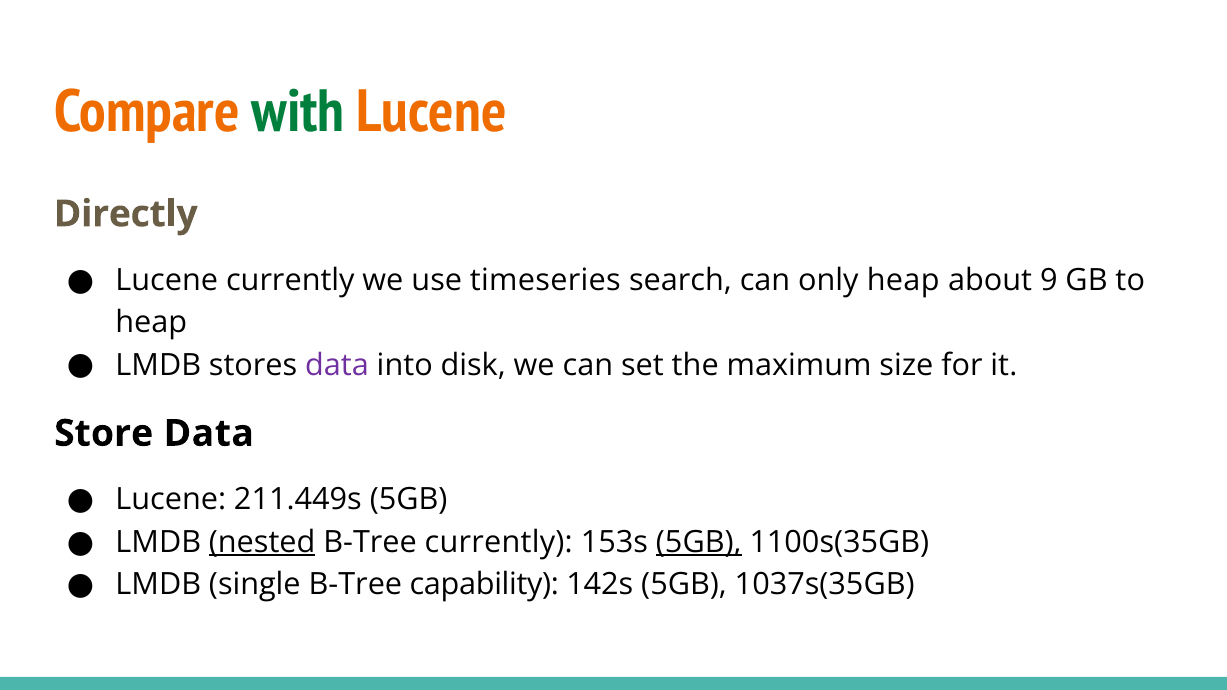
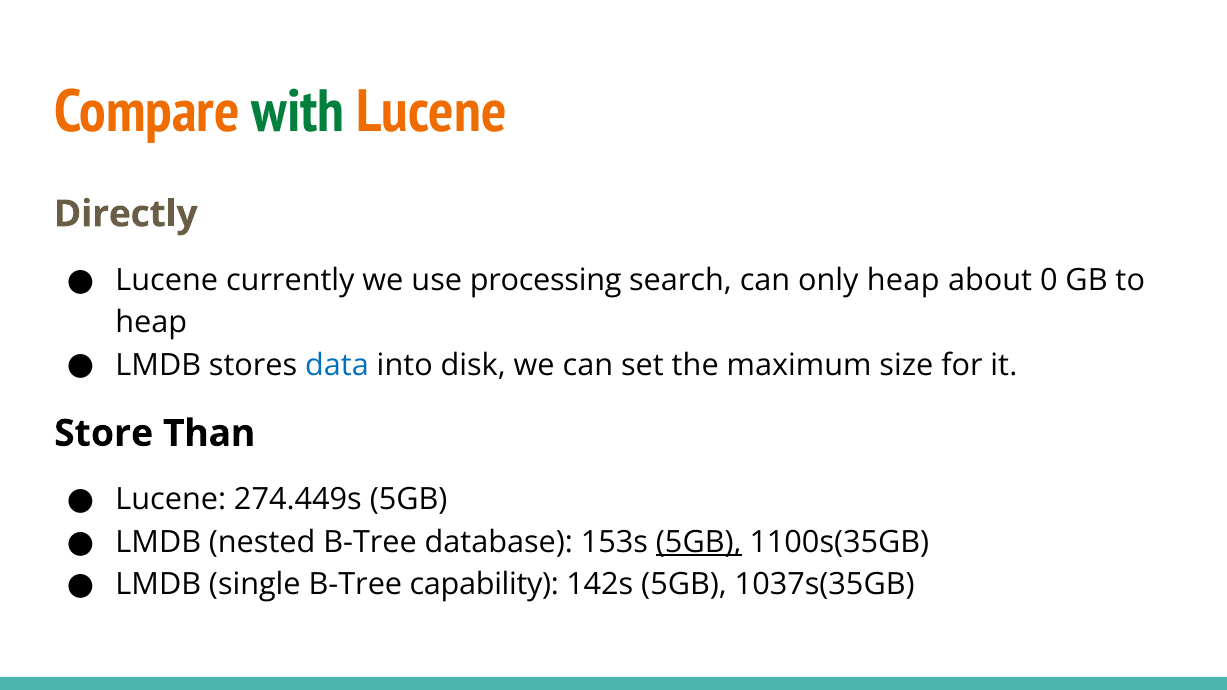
timeseries: timeseries -> processing
9: 9 -> 0
data at (337, 365) colour: purple -> blue
Store Data: Data -> Than
211.449s: 211.449s -> 274.449s
nested underline: present -> none
B-Tree currently: currently -> database
